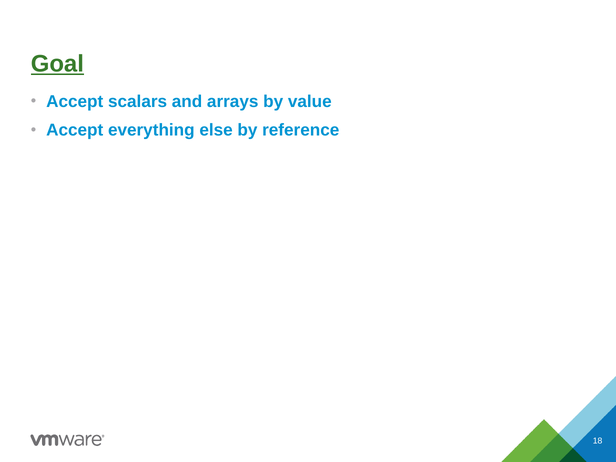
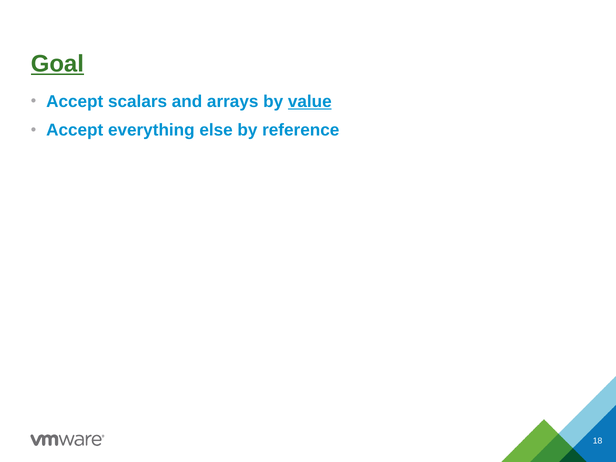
value underline: none -> present
